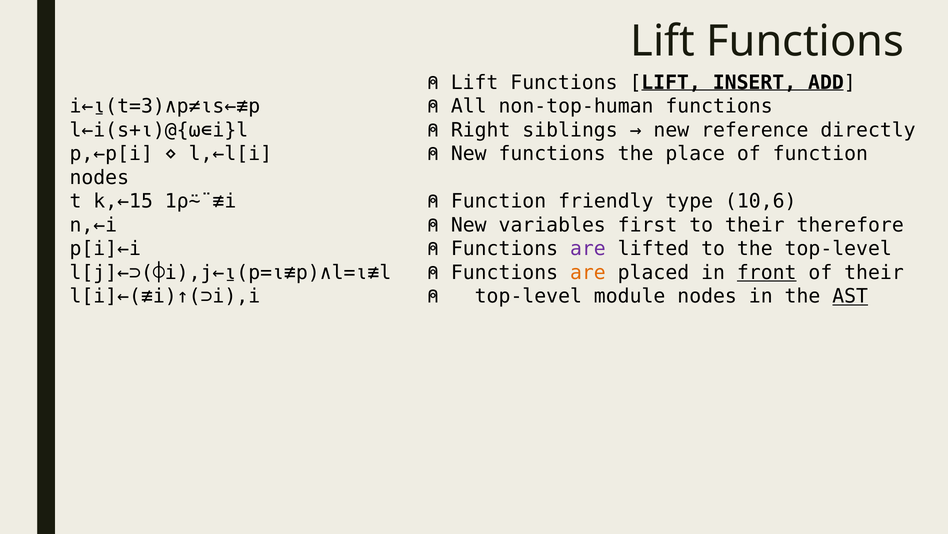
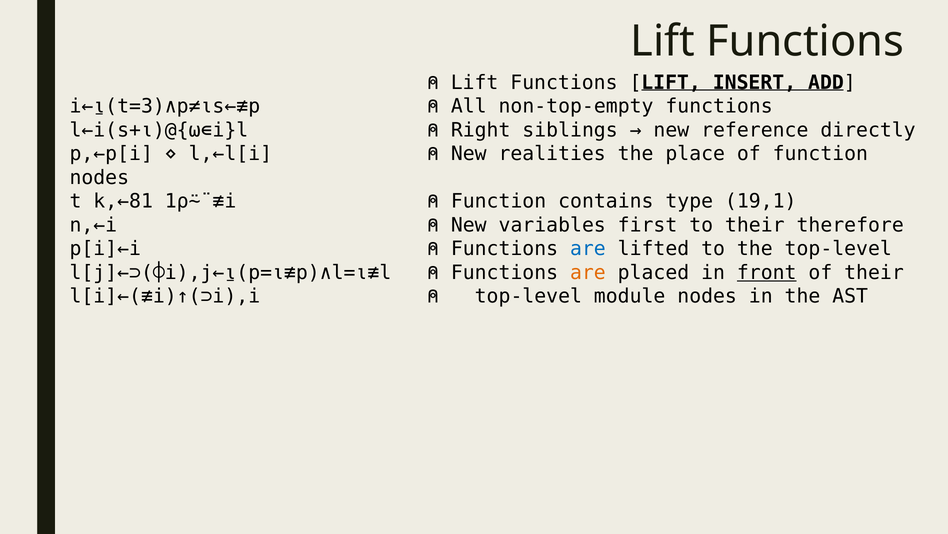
non-top-human: non-top-human -> non-top-empty
New functions: functions -> realities
k,←15: k,←15 -> k,←81
friendly: friendly -> contains
10,6: 10,6 -> 19,1
are at (588, 249) colour: purple -> blue
AST underline: present -> none
